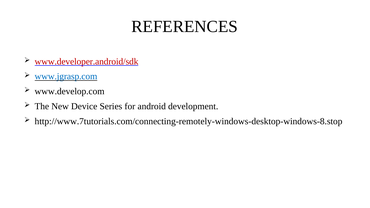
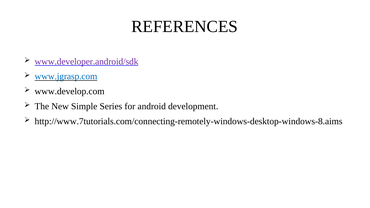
www.developer.android/sdk colour: red -> purple
Device: Device -> Simple
http://www.7tutorials.com/connecting-remotely-windows-desktop-windows-8.stop: http://www.7tutorials.com/connecting-remotely-windows-desktop-windows-8.stop -> http://www.7tutorials.com/connecting-remotely-windows-desktop-windows-8.aims
